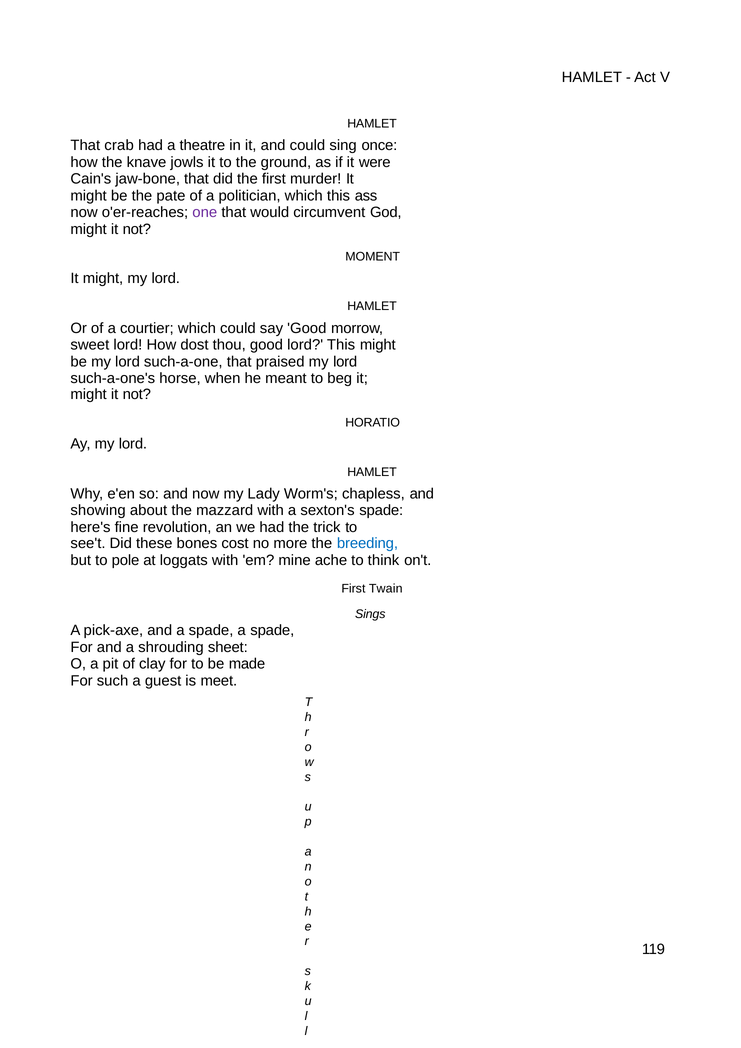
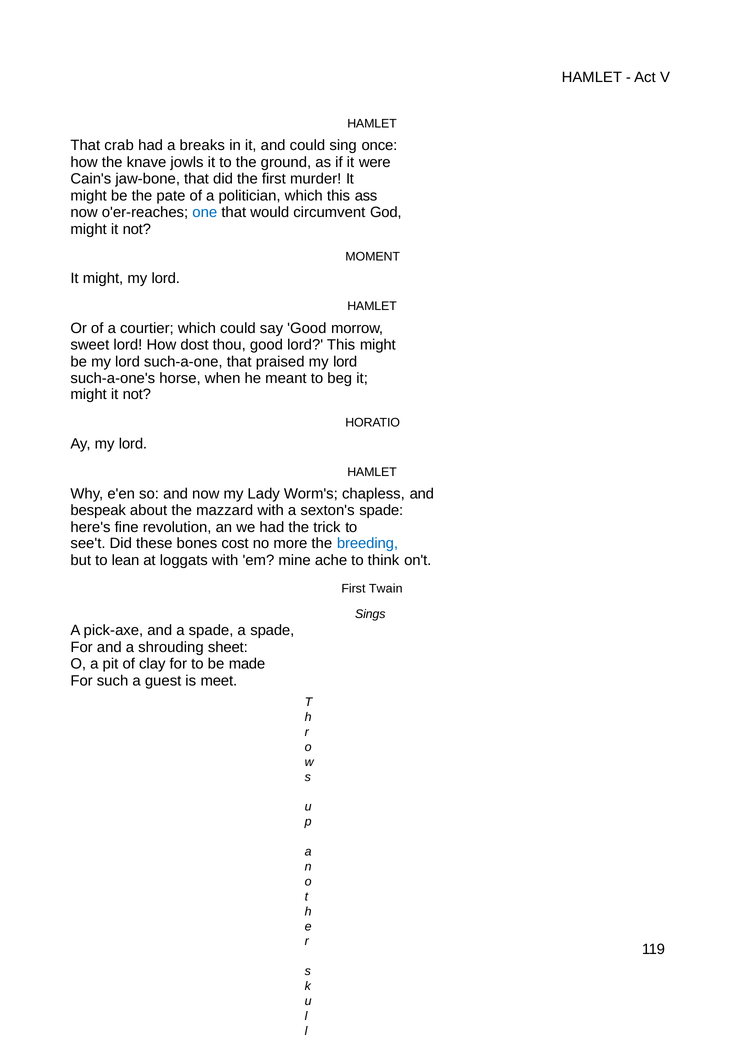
theatre: theatre -> breaks
one colour: purple -> blue
showing: showing -> bespeak
pole: pole -> lean
